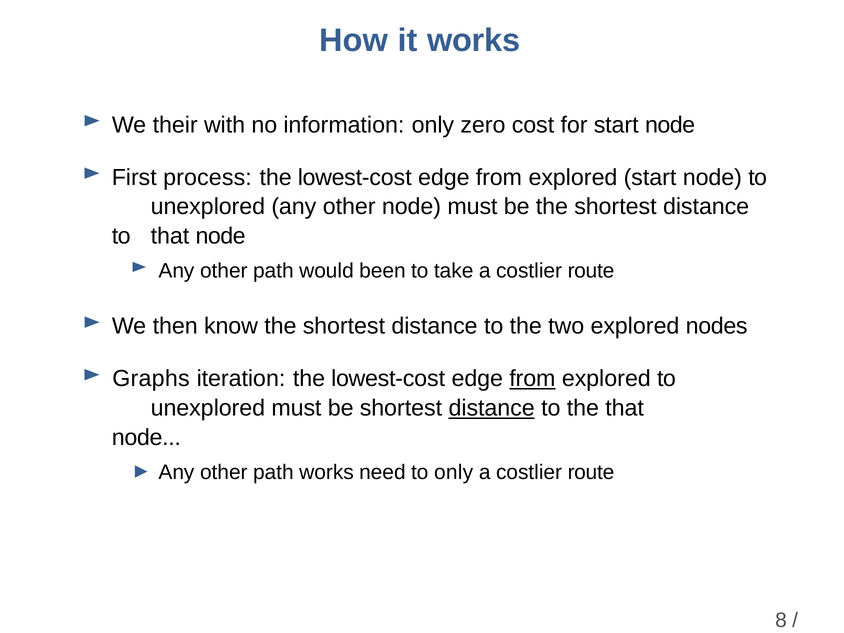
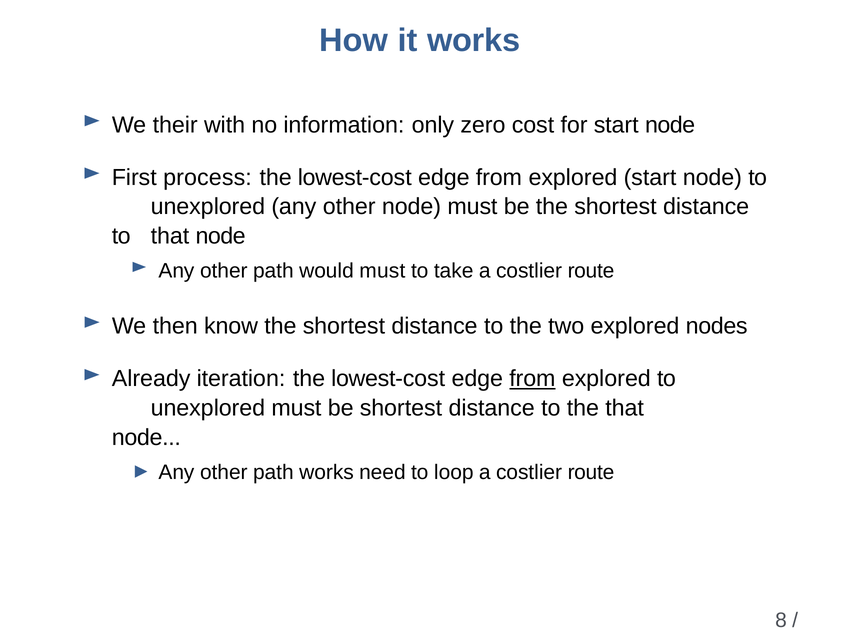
would been: been -> must
Graphs: Graphs -> Already
distance at (492, 408) underline: present -> none
to only: only -> loop
